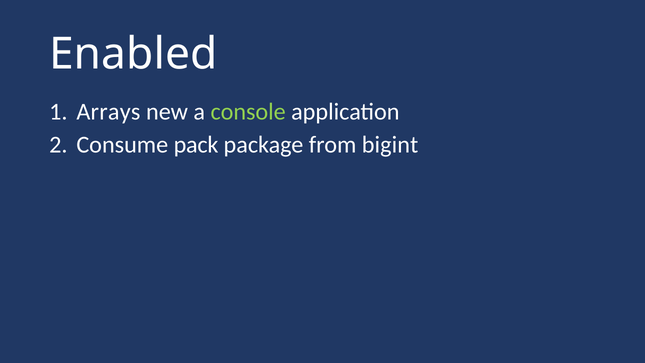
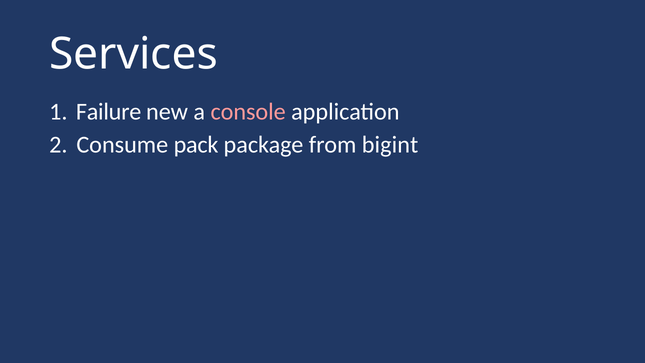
Enabled: Enabled -> Services
Arrays: Arrays -> Failure
console colour: light green -> pink
